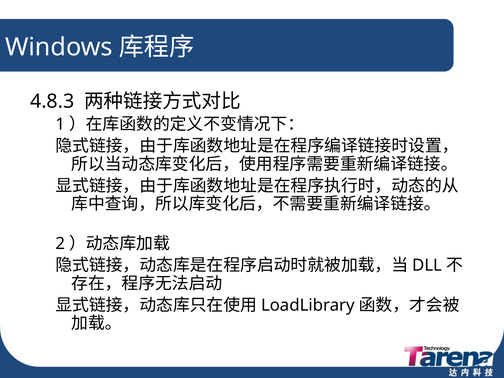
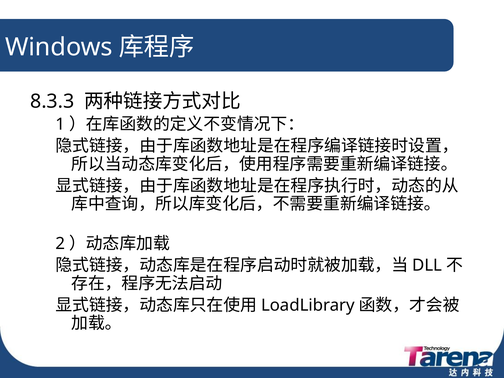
4.8.3: 4.8.3 -> 8.3.3
